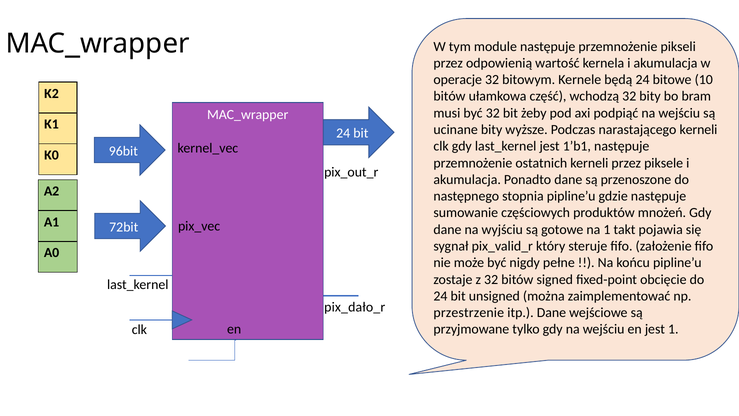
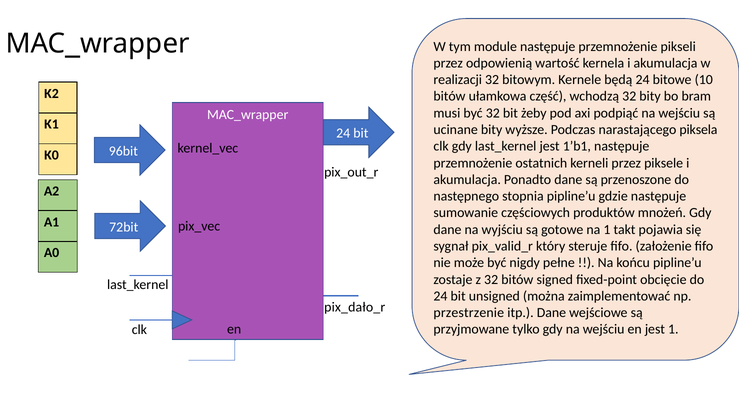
operacje: operacje -> realizacji
narastającego kerneli: kerneli -> piksela
